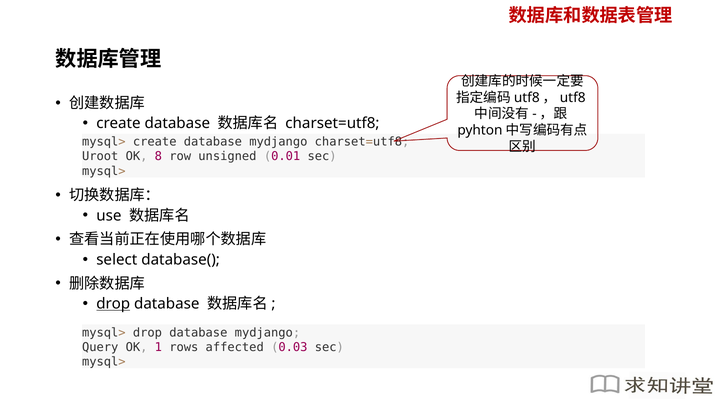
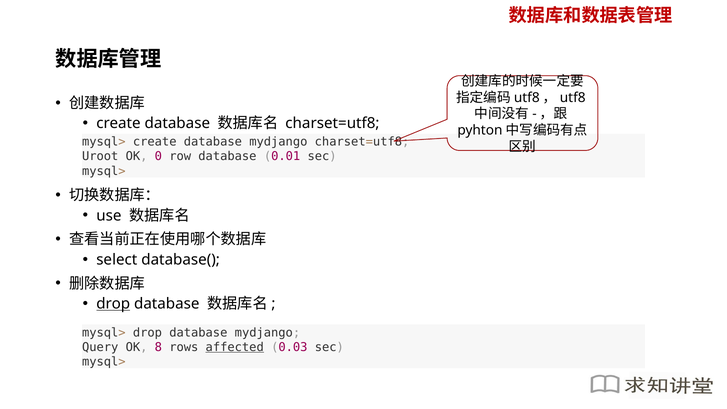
8: 8 -> 0
row unsigned: unsigned -> database
1: 1 -> 8
affected underline: none -> present
